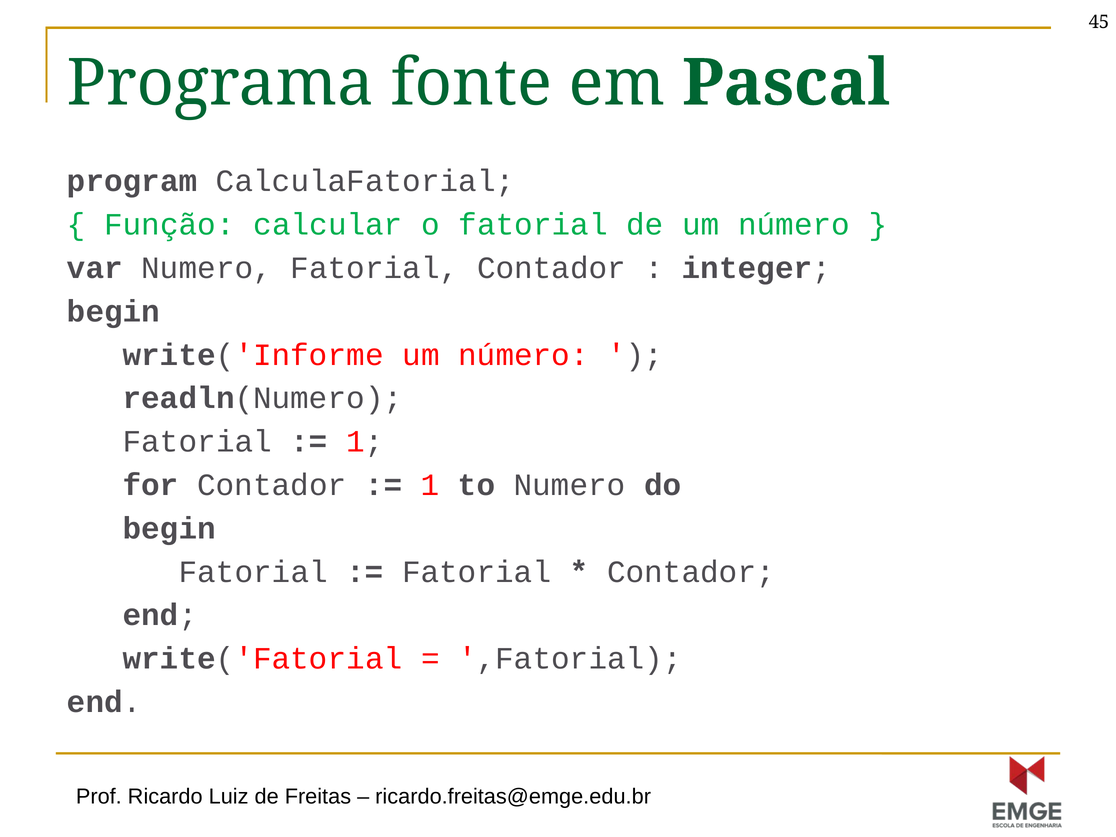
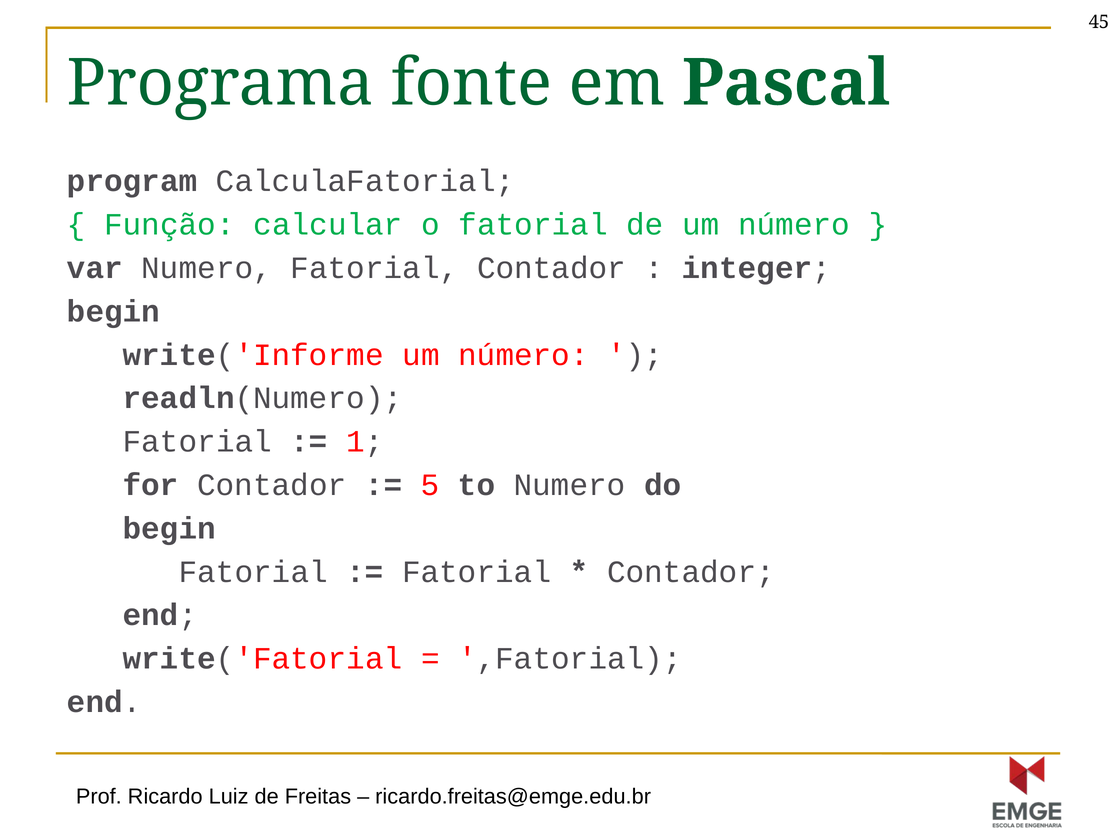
1 at (430, 485): 1 -> 5
